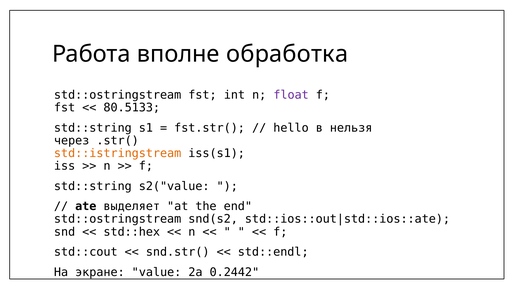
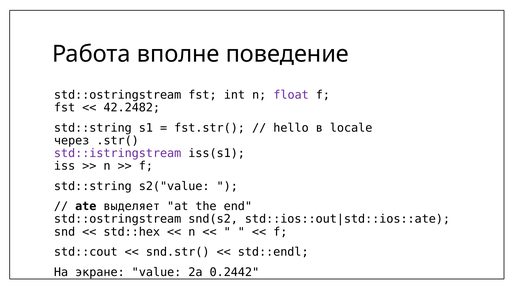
обработка: обработка -> поведение
80.5133: 80.5133 -> 42.2482
нельзя: нельзя -> locale
std::istringstream colour: orange -> purple
